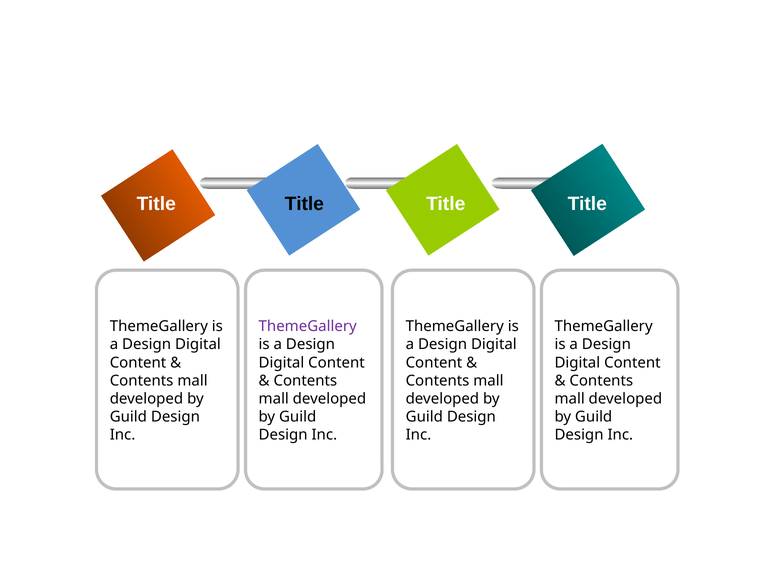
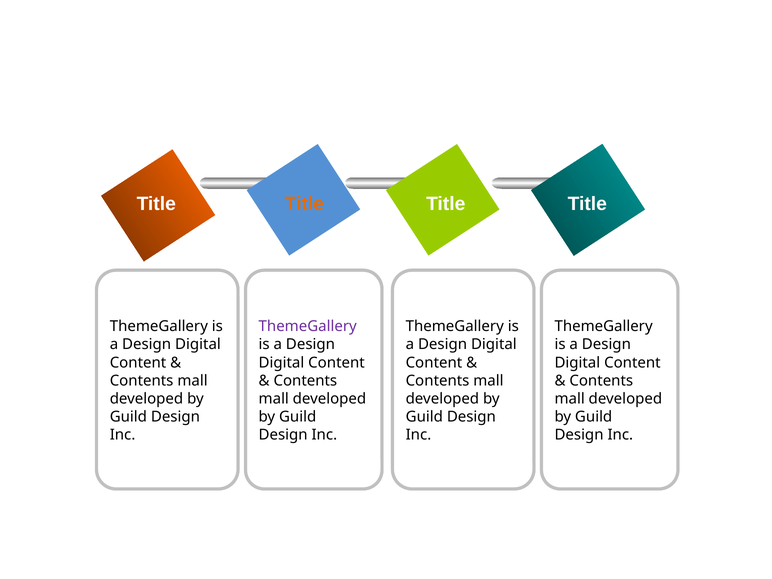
Title at (304, 204) colour: black -> orange
